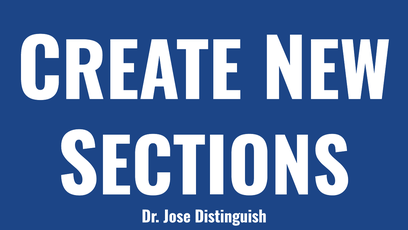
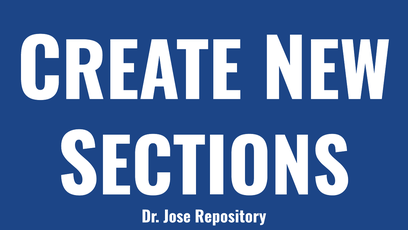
Distinguish: Distinguish -> Repository
